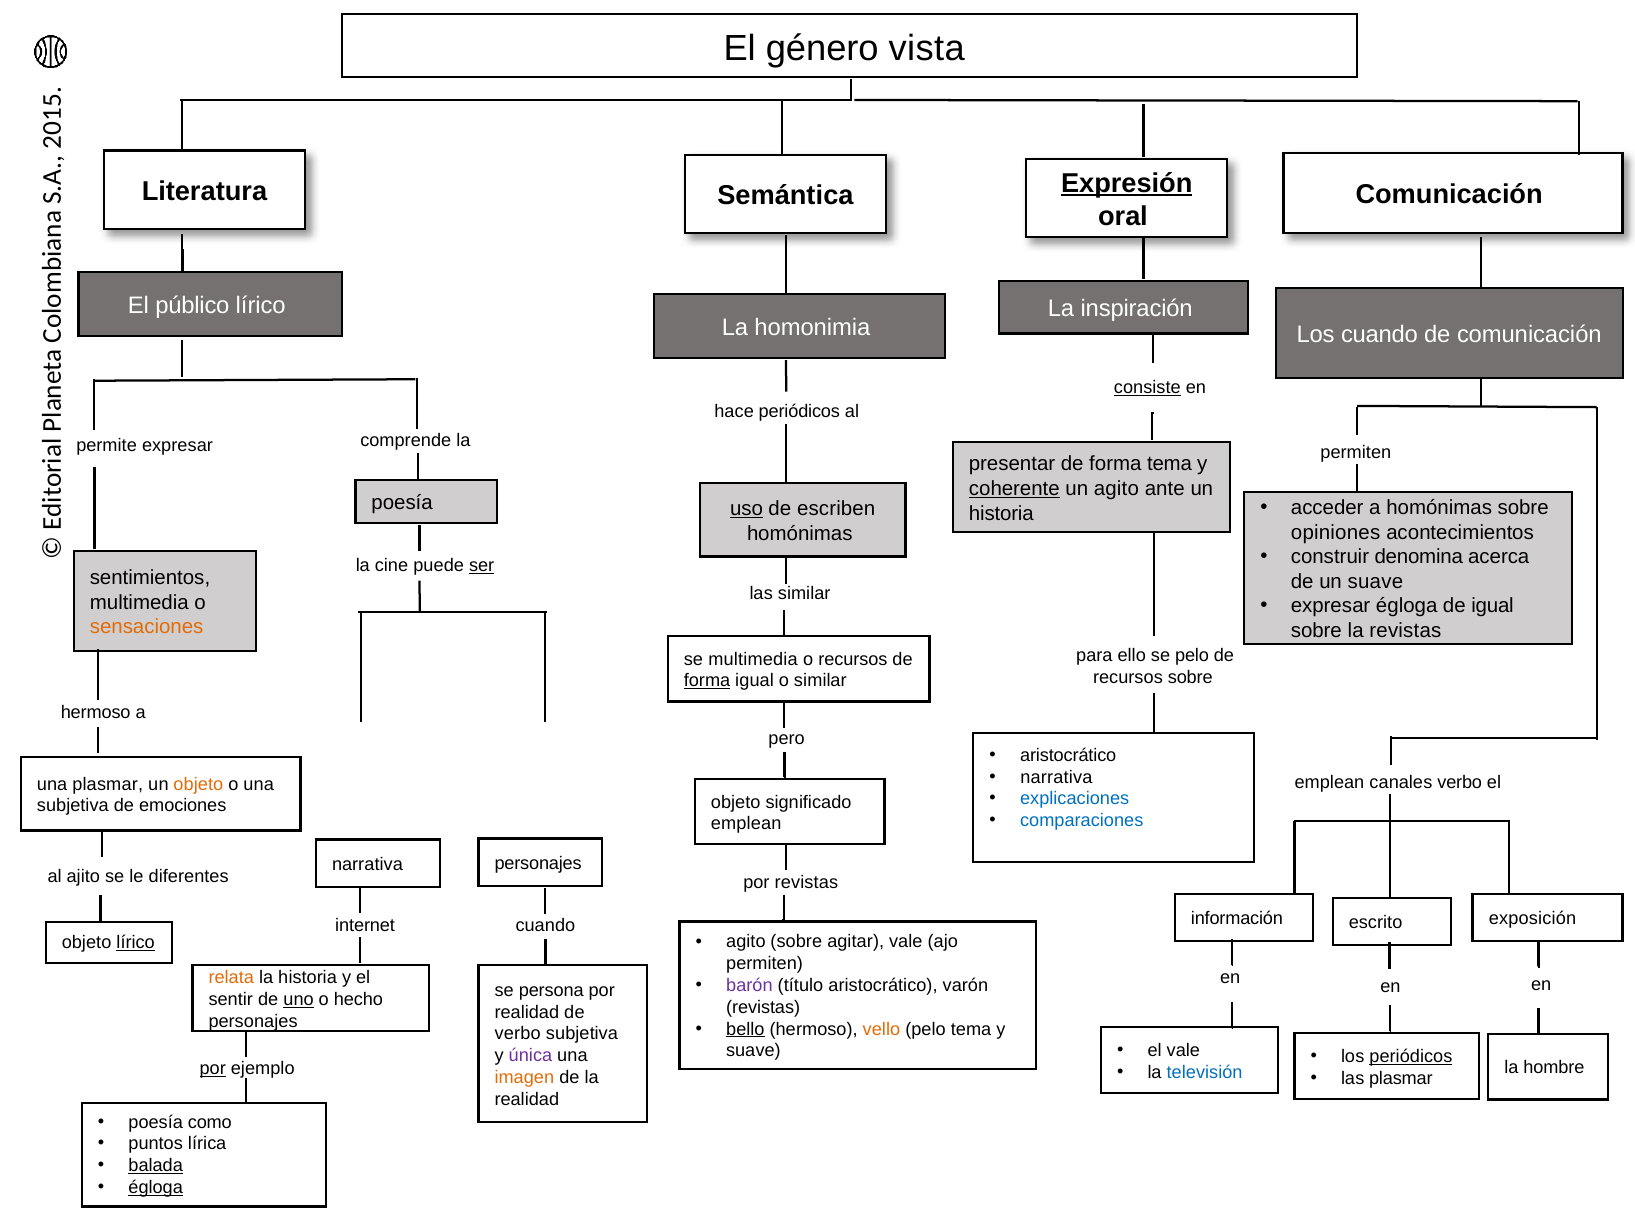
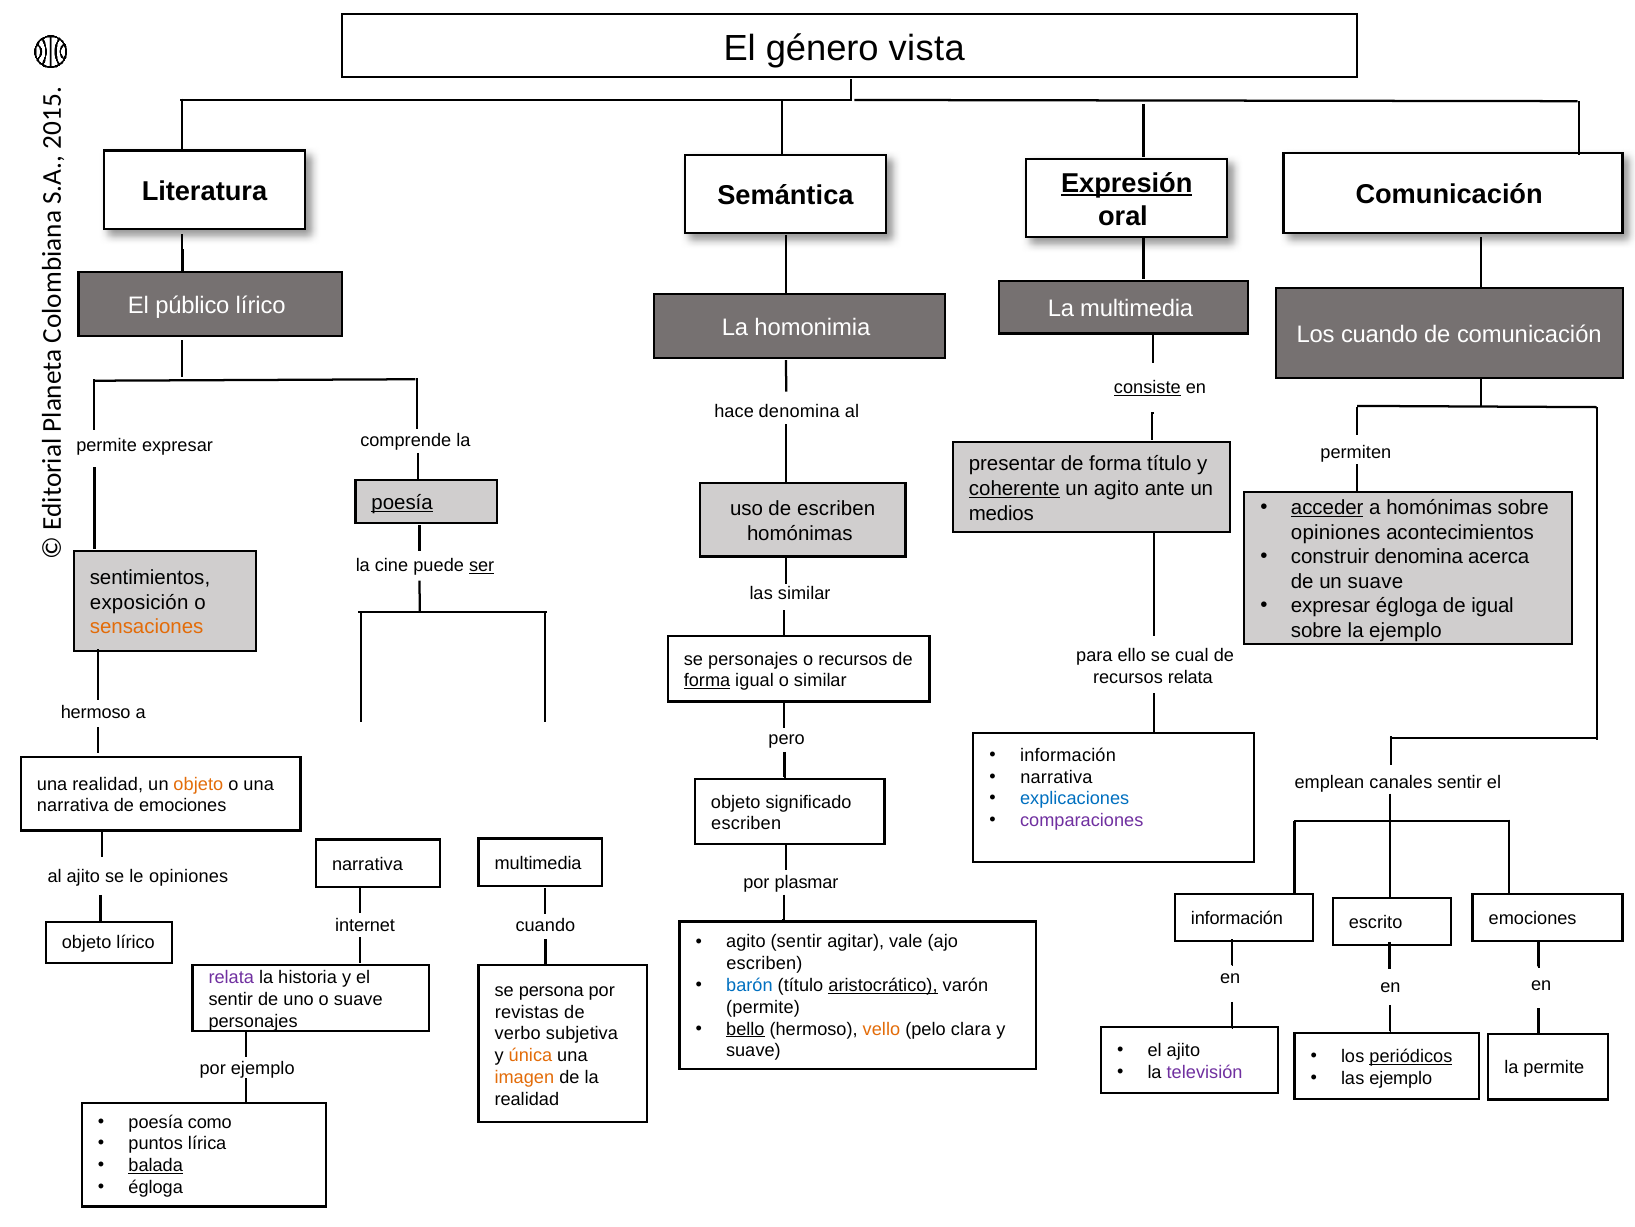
La inspiración: inspiración -> multimedia
hace periódicos: periódicos -> denomina
forma tema: tema -> título
poesía at (402, 502) underline: none -> present
acceder underline: none -> present
uso underline: present -> none
historia at (1001, 513): historia -> medios
multimedia at (139, 602): multimedia -> exposición
la revistas: revistas -> ejemplo
se pelo: pelo -> cual
se multimedia: multimedia -> personajes
recursos sobre: sobre -> relata
aristocrático at (1068, 755): aristocrático -> información
canales verbo: verbo -> sentir
una plasmar: plasmar -> realidad
subjetiva at (73, 805): subjetiva -> narrativa
comparaciones colour: blue -> purple
emplean at (746, 823): emplean -> escriben
personajes at (538, 863): personajes -> multimedia
le diferentes: diferentes -> opiniones
por revistas: revistas -> plasmar
escrito exposición: exposición -> emociones
agito sobre: sobre -> sentir
lírico at (136, 942) underline: present -> none
permiten at (765, 963): permiten -> escriben
relata at (231, 977) colour: orange -> purple
barón colour: purple -> blue
aristocrático at (883, 985) underline: none -> present
uno underline: present -> none
o hecho: hecho -> suave
revistas at (763, 1007): revistas -> permite
realidad at (527, 1012): realidad -> revistas
pelo tema: tema -> clara
el vale: vale -> ajito
única colour: purple -> orange
la hombre: hombre -> permite
por at (213, 1068) underline: present -> none
televisión colour: blue -> purple
las plasmar: plasmar -> ejemplo
égloga at (156, 1187) underline: present -> none
